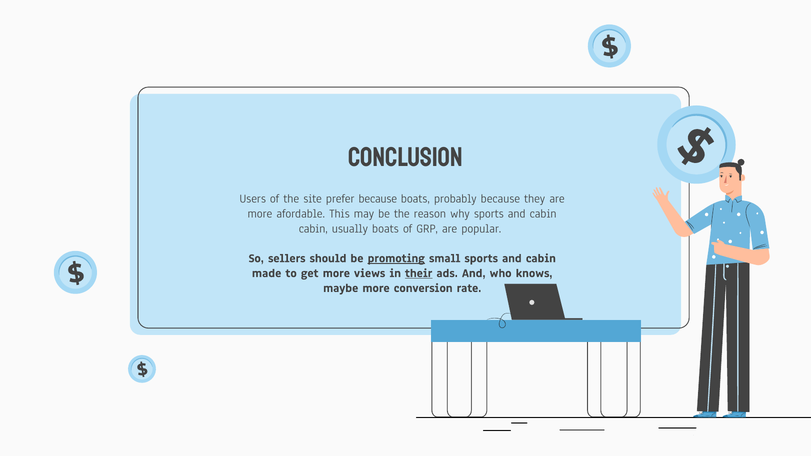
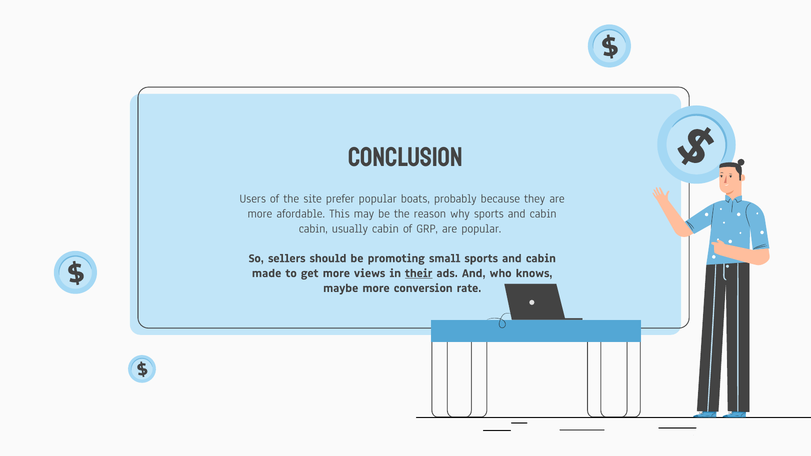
prefer because: because -> popular
usually boats: boats -> cabin
promoting underline: present -> none
